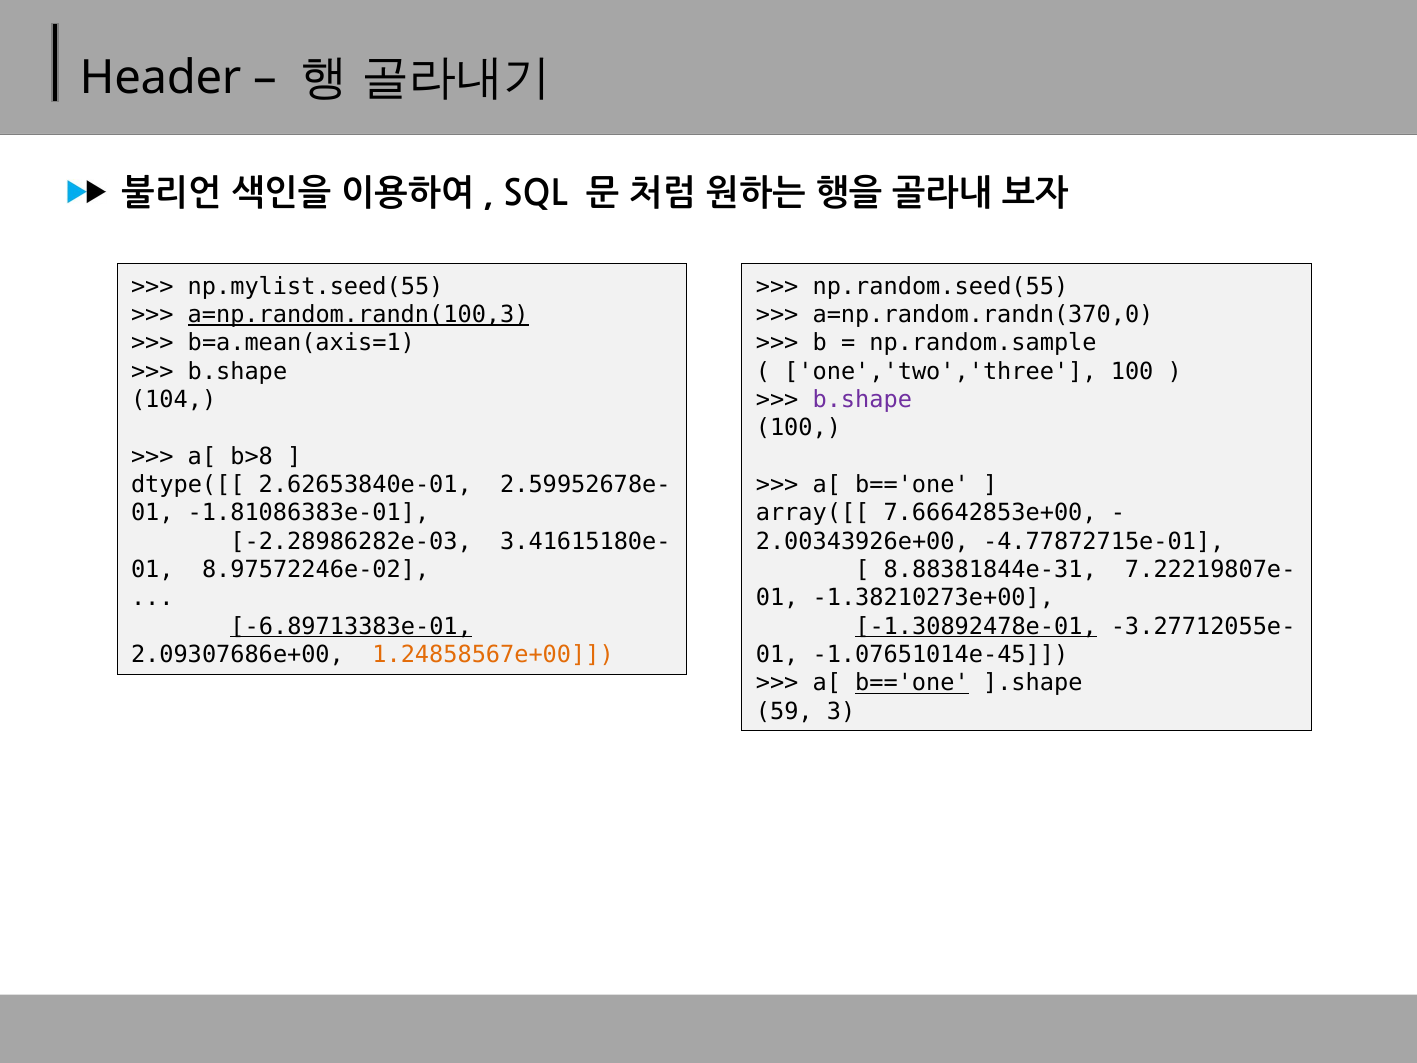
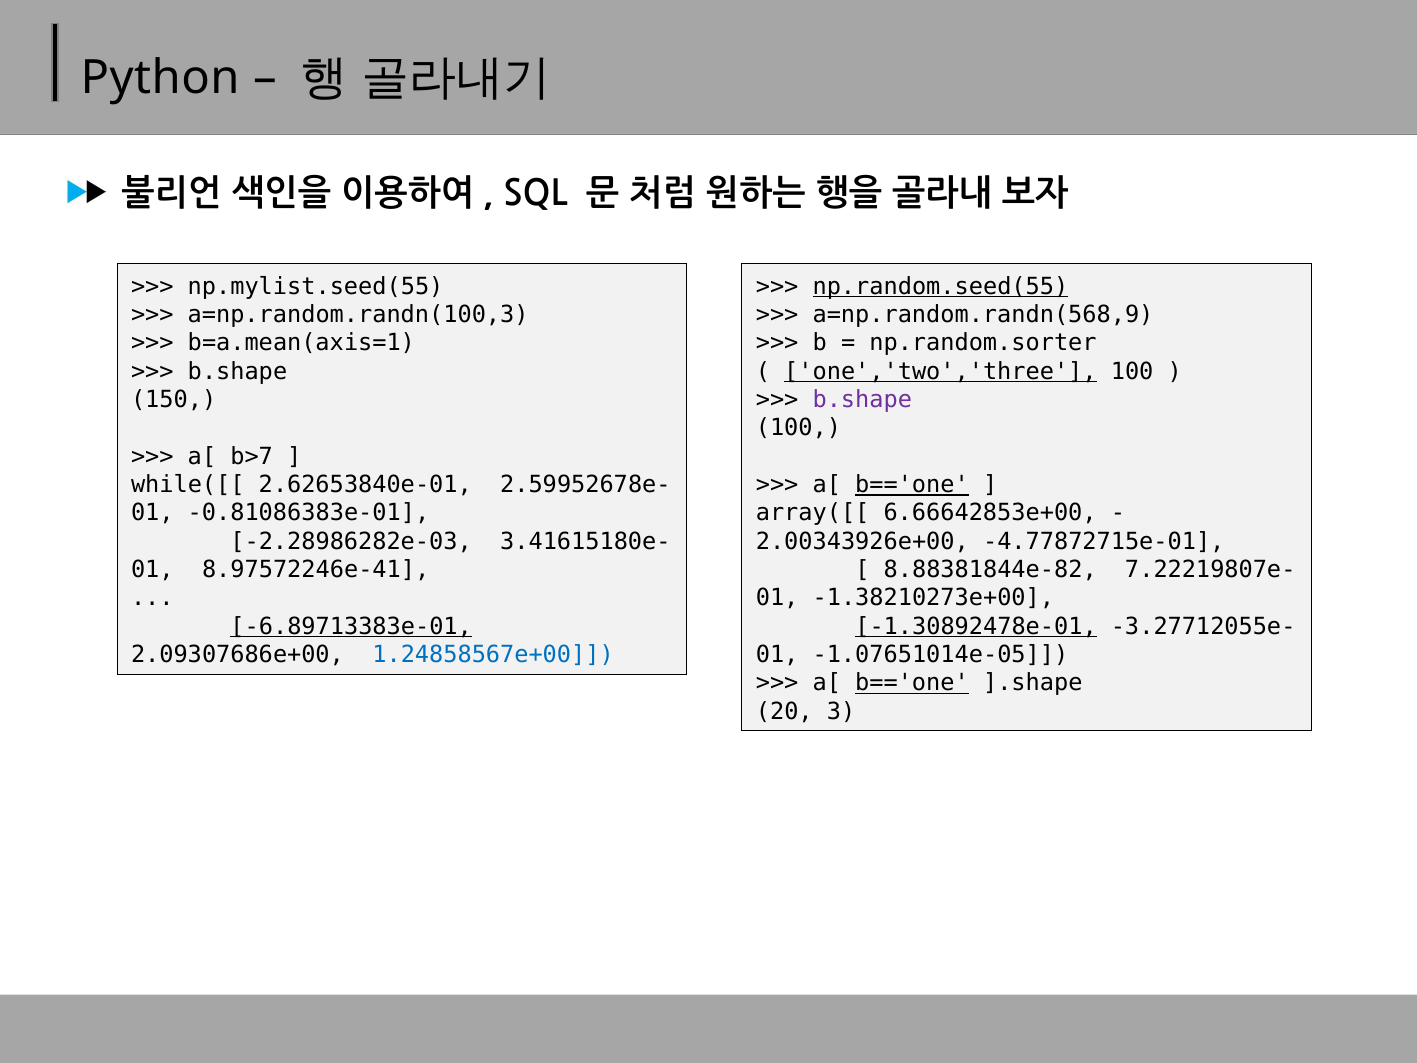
Header: Header -> Python
np.random.seed(55 underline: none -> present
a=np.random.randn(100,3 underline: present -> none
a=np.random.randn(370,0: a=np.random.randn(370,0 -> a=np.random.randn(568,9
np.random.sample: np.random.sample -> np.random.sorter
one','two','three underline: none -> present
104: 104 -> 150
b>8: b>8 -> b>7
dtype([[: dtype([[ -> while([[
b=='one at (912, 485) underline: none -> present
-1.81086383e-01: -1.81086383e-01 -> -0.81086383e-01
7.66642853e+00: 7.66642853e+00 -> 6.66642853e+00
8.97572246e-02: 8.97572246e-02 -> 8.97572246e-41
8.88381844e-31: 8.88381844e-31 -> 8.88381844e-82
1.24858567e+00 colour: orange -> blue
-1.07651014e-45: -1.07651014e-45 -> -1.07651014e-05
59: 59 -> 20
